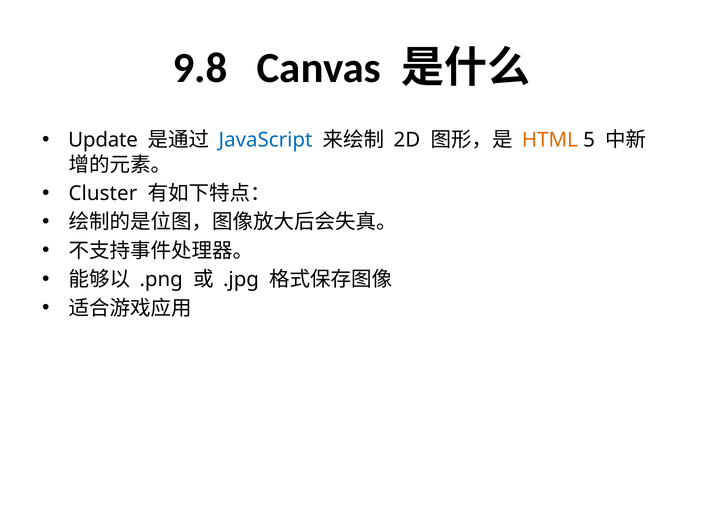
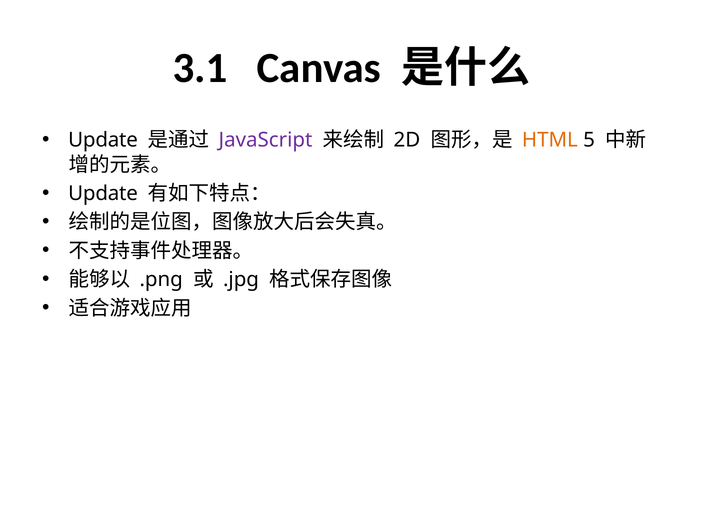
9.8: 9.8 -> 3.1
JavaScript colour: blue -> purple
Cluster at (103, 194): Cluster -> Update
